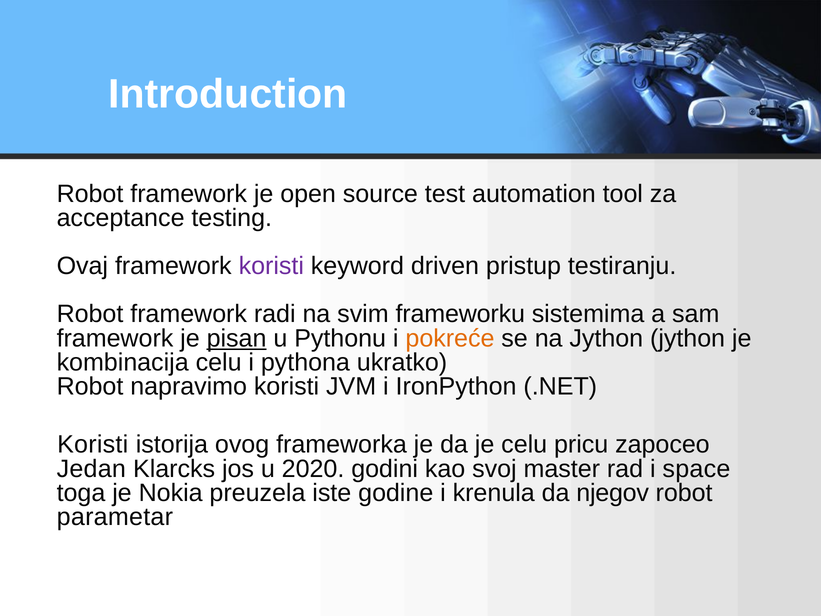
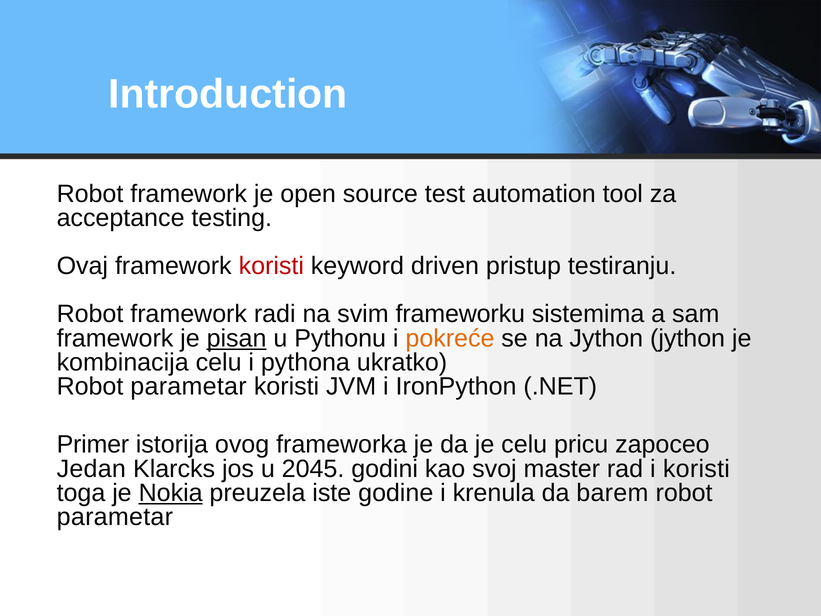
koristi at (271, 266) colour: purple -> red
napravimo at (189, 386): napravimo -> parametar
Koristi at (93, 444): Koristi -> Primer
2020: 2020 -> 2045
i space: space -> koristi
Nokia underline: none -> present
njegov: njegov -> barem
